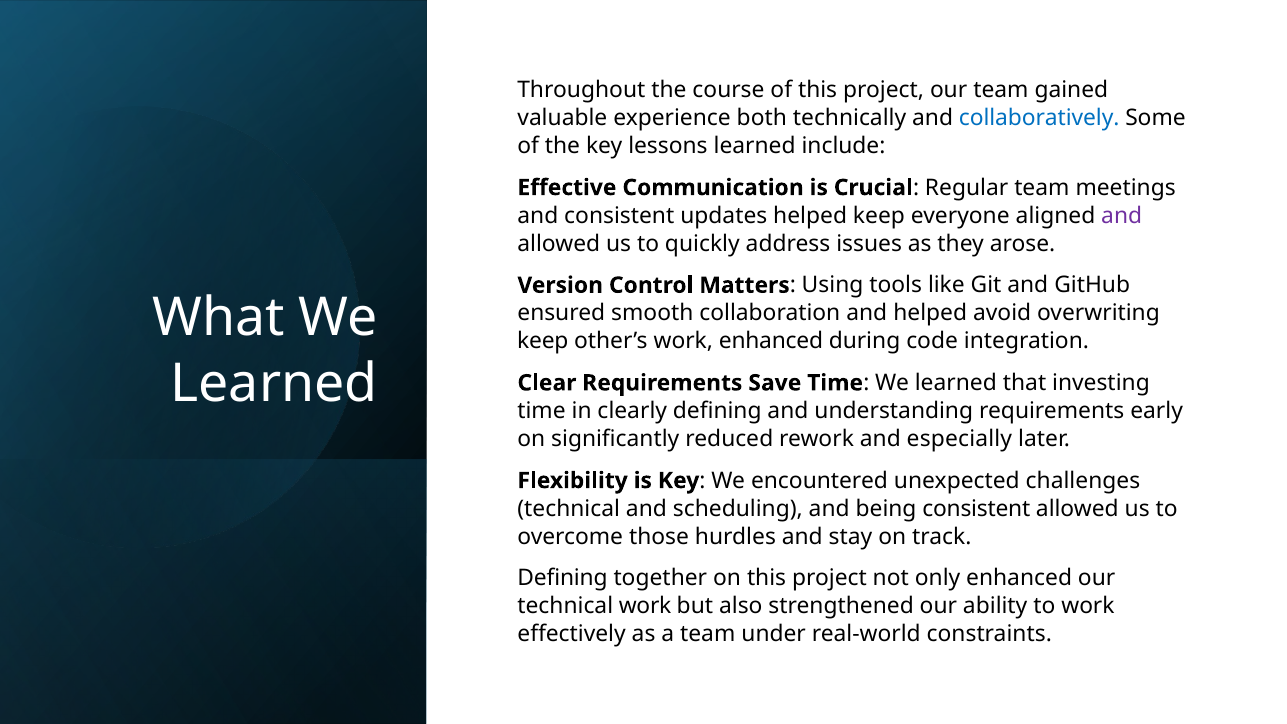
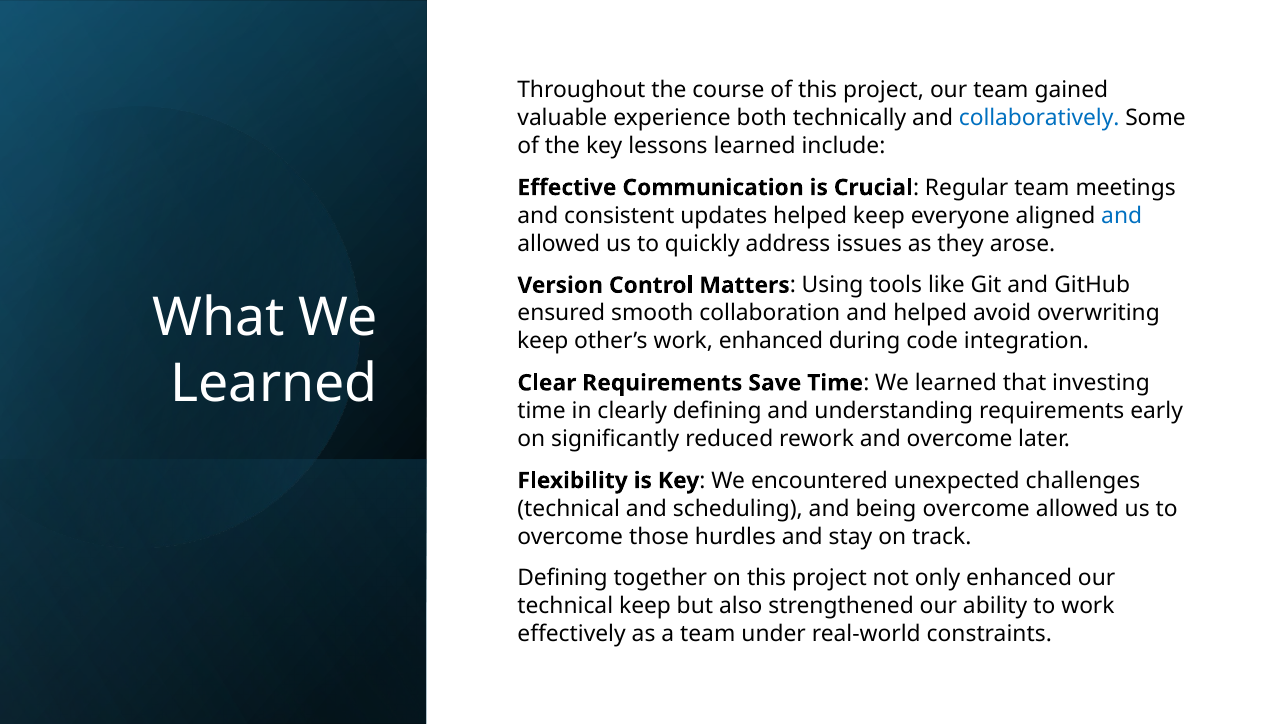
and at (1122, 216) colour: purple -> blue
and especially: especially -> overcome
being consistent: consistent -> overcome
technical work: work -> keep
